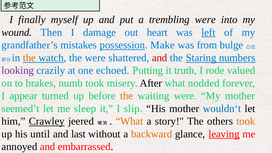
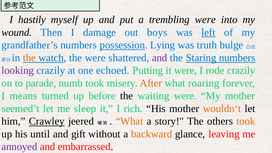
finally: finally -> hastily
heart: heart -> boys
grandfather’s mistakes: mistakes -> numbers
Make: Make -> Lying
from: from -> truth
and at (160, 58) colour: red -> purple
it truth: truth -> were
rode valued: valued -> crazily
brakes: brakes -> parade
After colour: black -> orange
nodded: nodded -> roaring
appear: appear -> means
the at (127, 96) colour: orange -> black
slip: slip -> rich
wouldn‘t colour: blue -> orange
last: last -> gift
leaving underline: present -> none
annoyed colour: black -> purple
